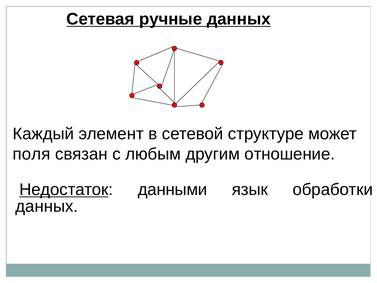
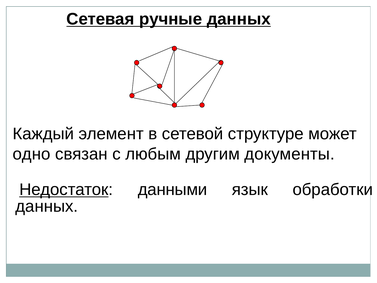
поля: поля -> одно
отношение: отношение -> документы
